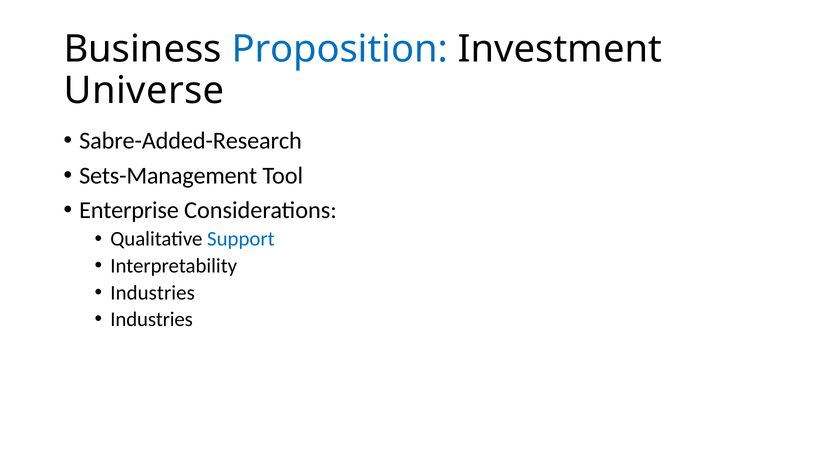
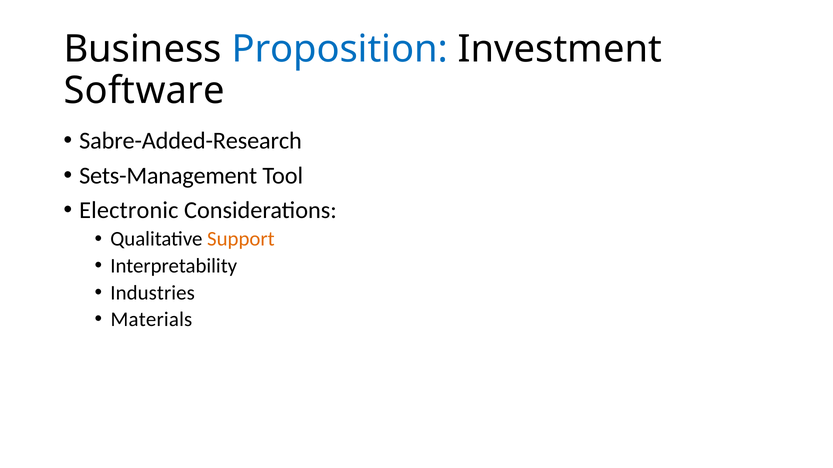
Universe: Universe -> Software
Enterprise: Enterprise -> Electronic
Support colour: blue -> orange
Industries at (152, 320): Industries -> Materials
